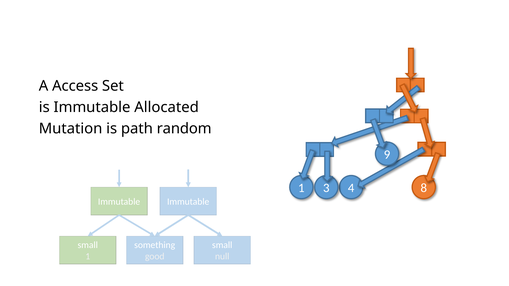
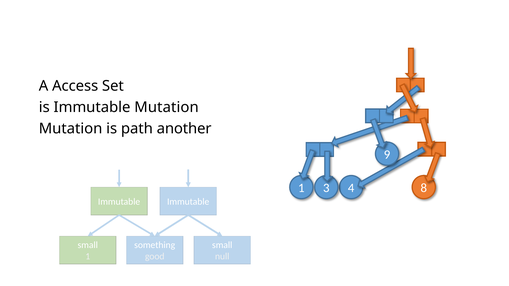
Immutable Allocated: Allocated -> Mutation
random: random -> another
